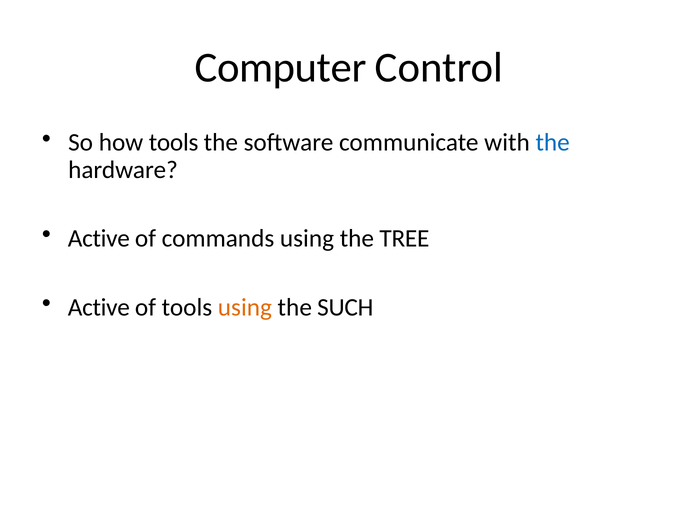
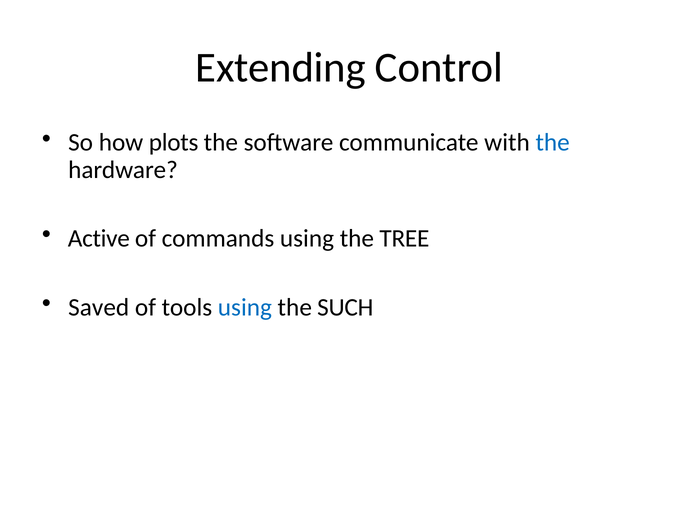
Computer: Computer -> Extending
how tools: tools -> plots
Active at (99, 307): Active -> Saved
using at (245, 307) colour: orange -> blue
